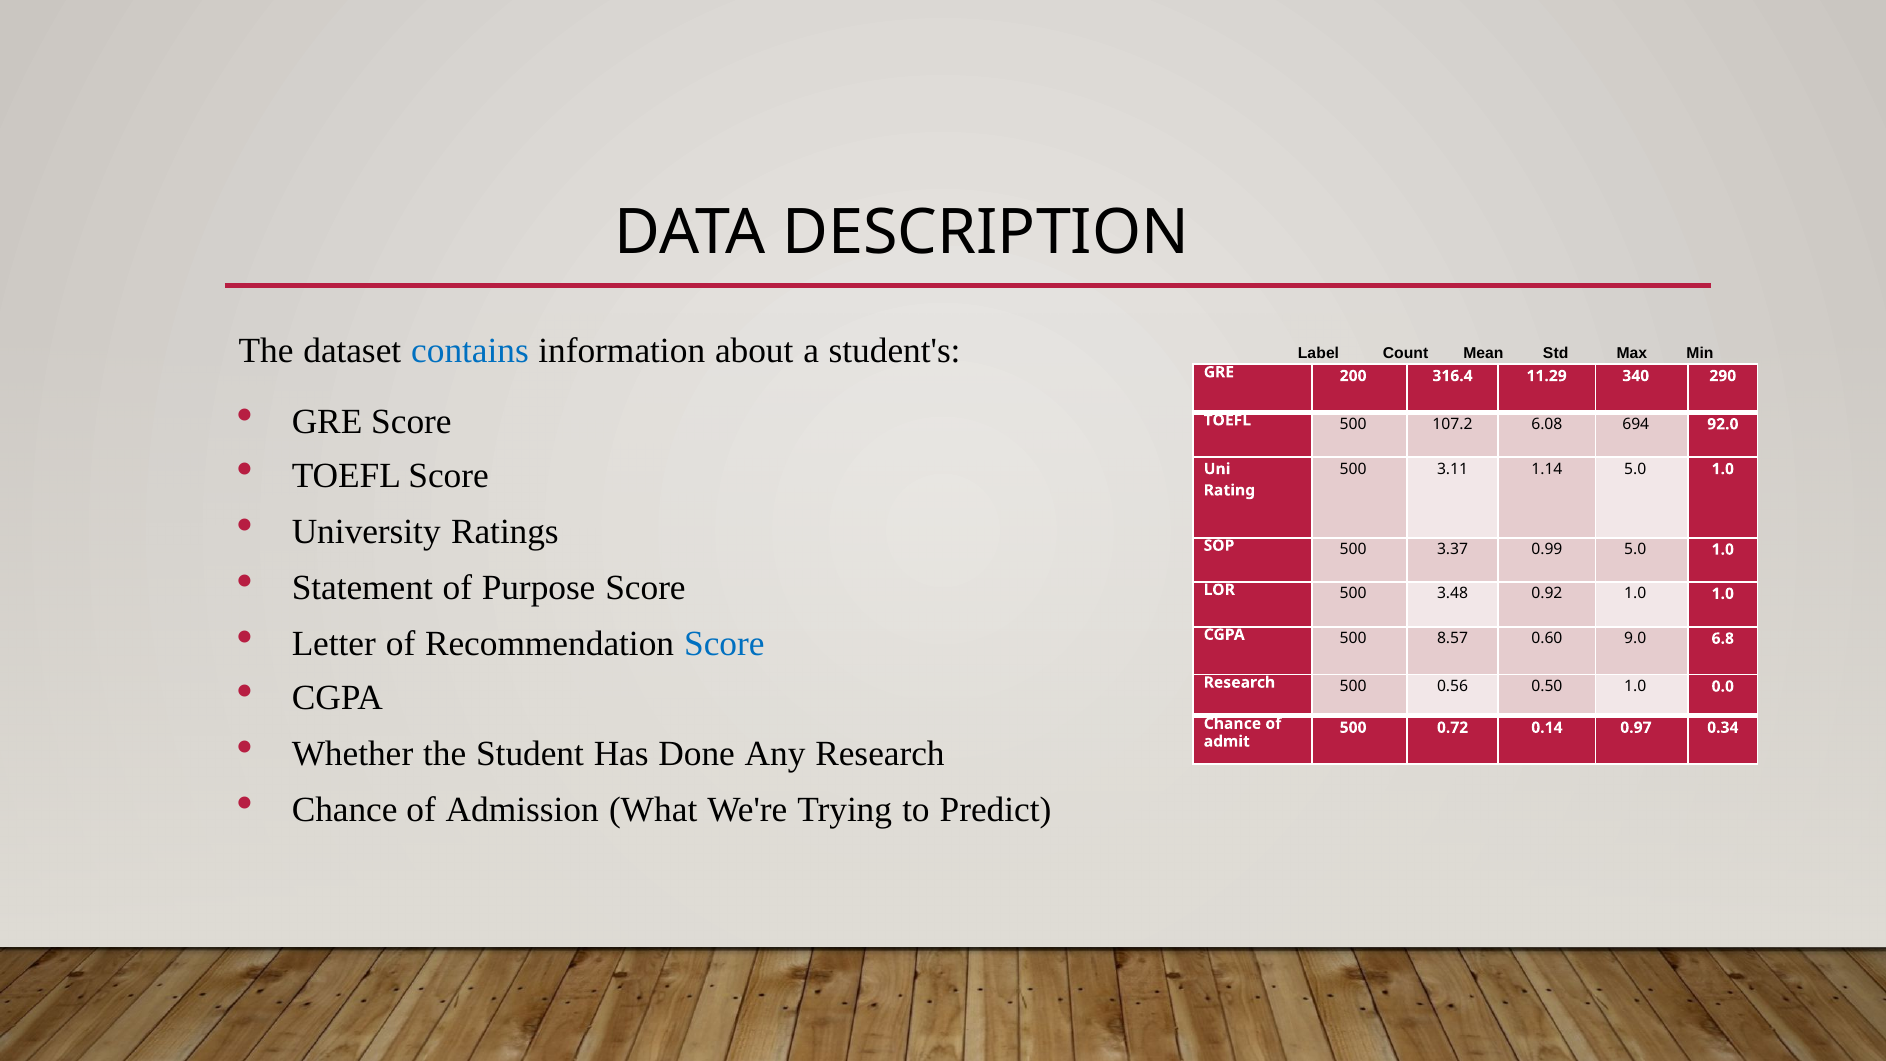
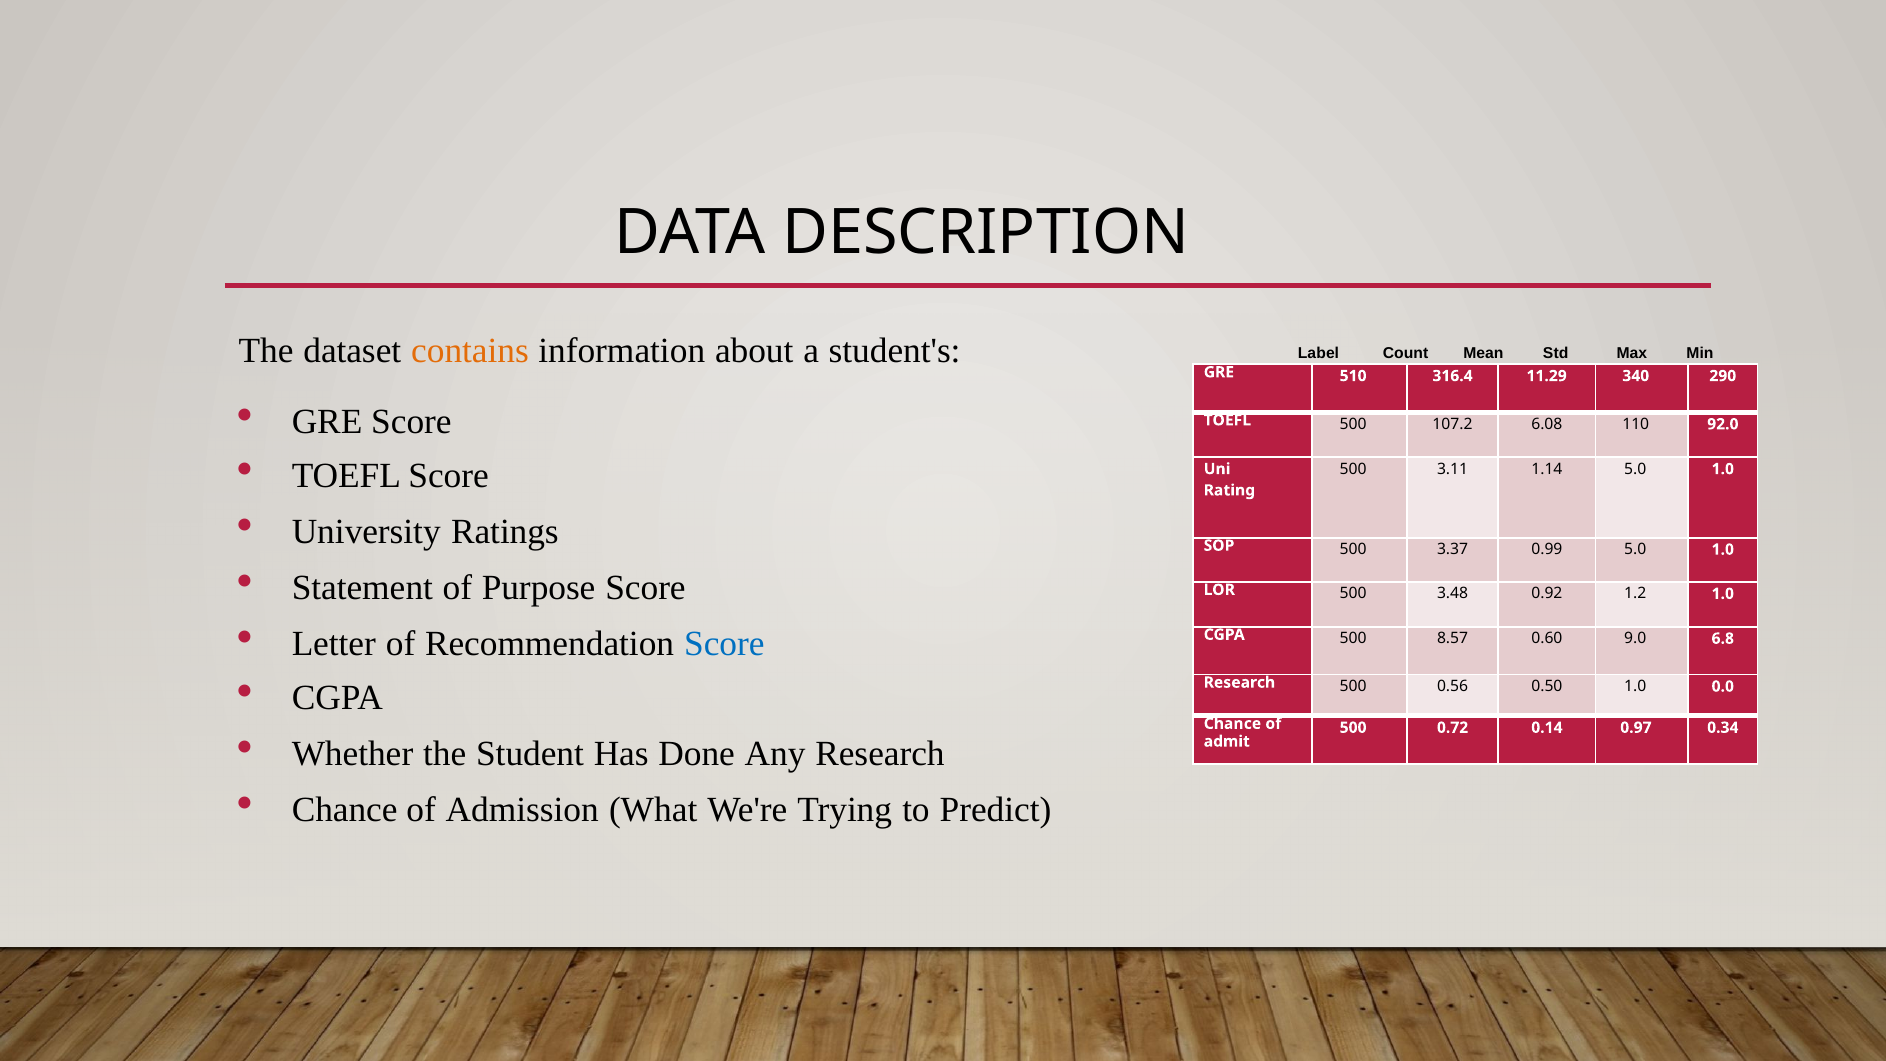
contains colour: blue -> orange
200: 200 -> 510
694: 694 -> 110
0.92 1.0: 1.0 -> 1.2
